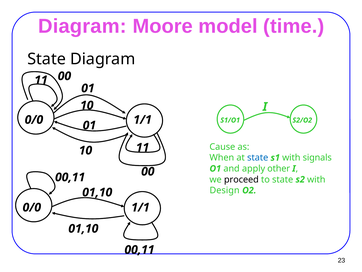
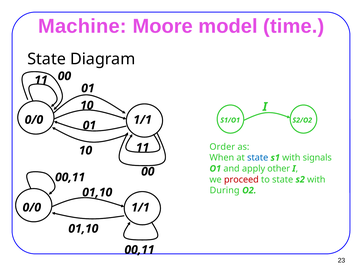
Diagram at (82, 26): Diagram -> Machine
Cause: Cause -> Order
proceed colour: black -> red
Design: Design -> During
